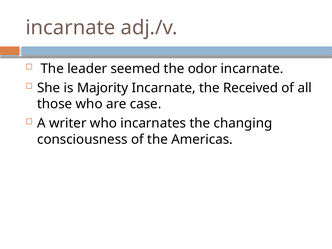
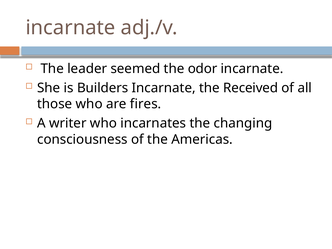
Majority: Majority -> Builders
case: case -> fires
